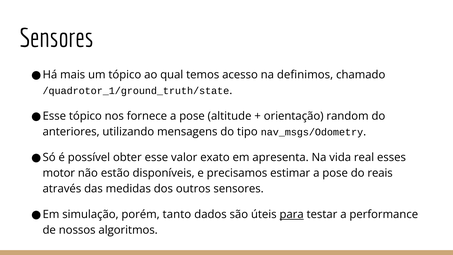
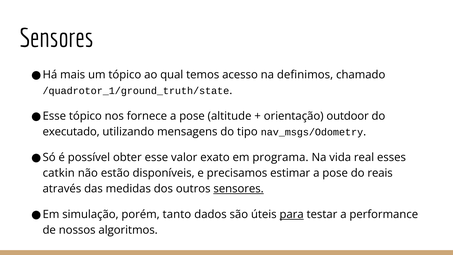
random: random -> outdoor
anteriores: anteriores -> executado
apresenta: apresenta -> programa
motor: motor -> catkin
sensores at (239, 189) underline: none -> present
